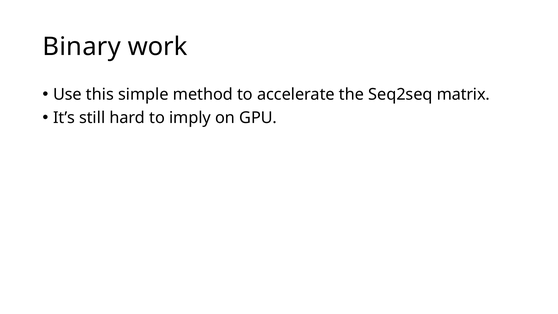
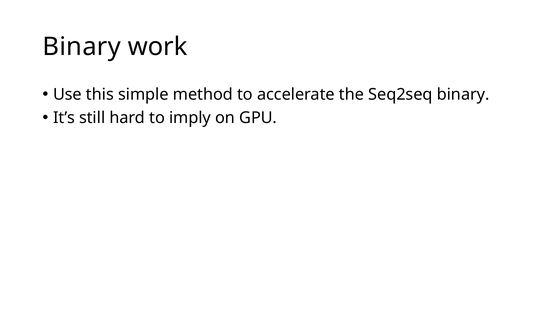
Seq2seq matrix: matrix -> binary
